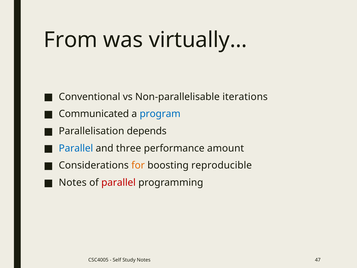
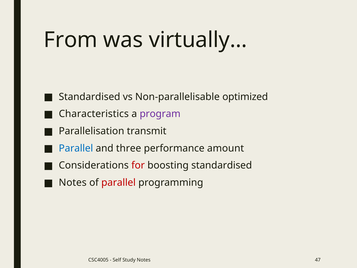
Conventional at (90, 97): Conventional -> Standardised
iterations: iterations -> optimized
Communicated: Communicated -> Characteristics
program colour: blue -> purple
depends: depends -> transmit
for colour: orange -> red
boosting reproducible: reproducible -> standardised
